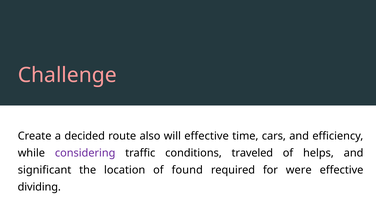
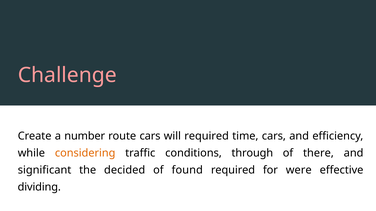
decided: decided -> number
route also: also -> cars
will effective: effective -> required
considering colour: purple -> orange
traveled: traveled -> through
helps: helps -> there
location: location -> decided
